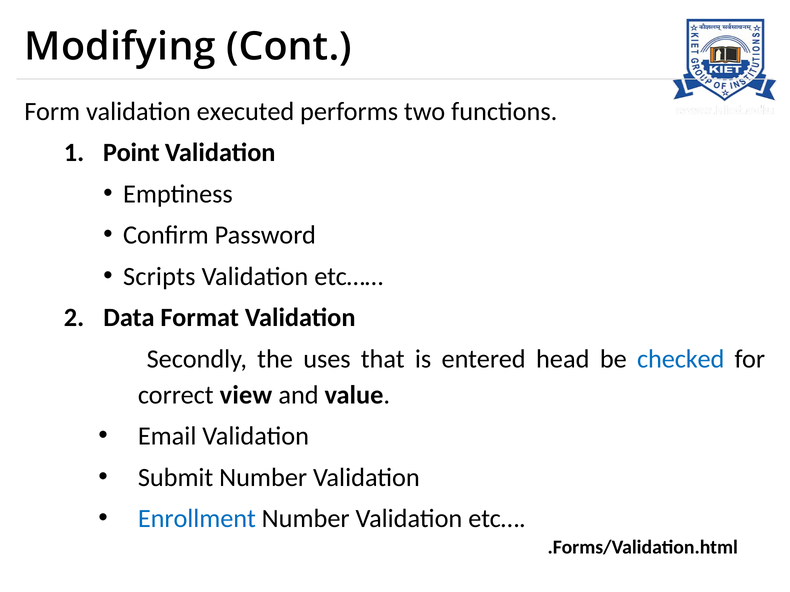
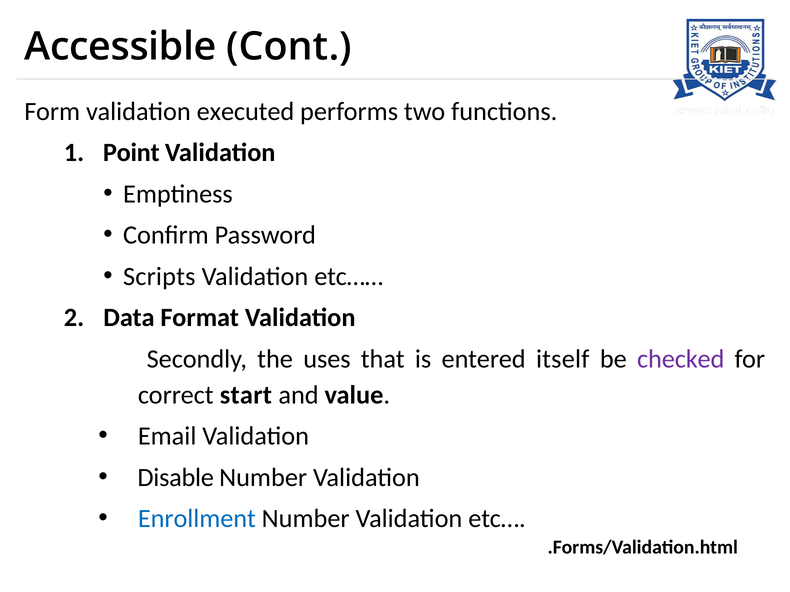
Modifying: Modifying -> Accessible
head: head -> itself
checked colour: blue -> purple
view: view -> start
Submit: Submit -> Disable
